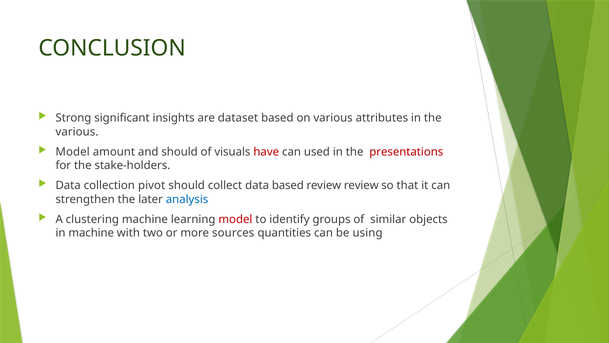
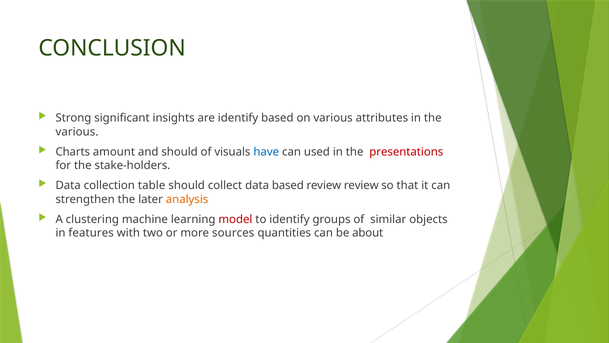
are dataset: dataset -> identify
Model at (73, 152): Model -> Charts
have colour: red -> blue
pivot: pivot -> table
analysis colour: blue -> orange
in machine: machine -> features
using: using -> about
